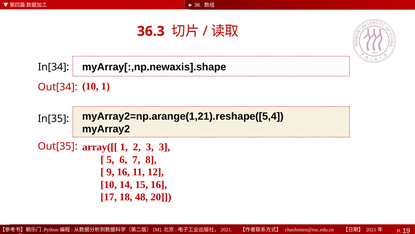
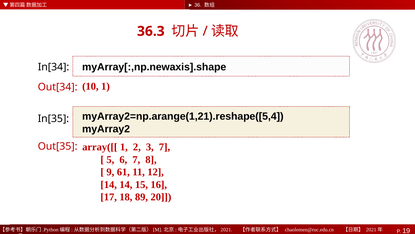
3 3: 3 -> 7
9 16: 16 -> 61
10 at (109, 184): 10 -> 14
48: 48 -> 89
